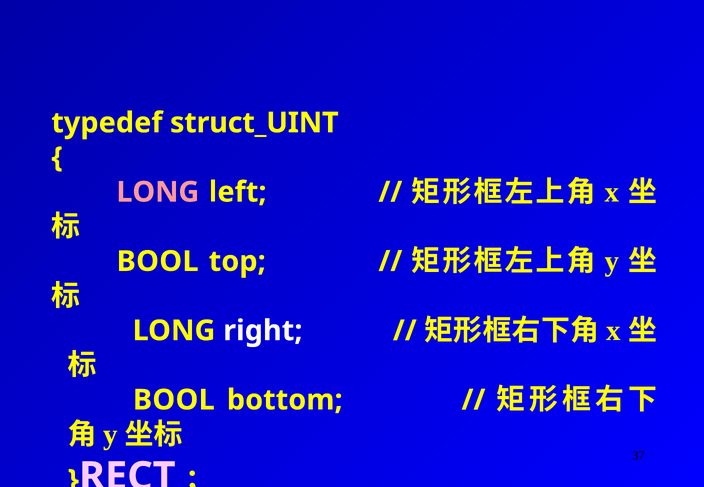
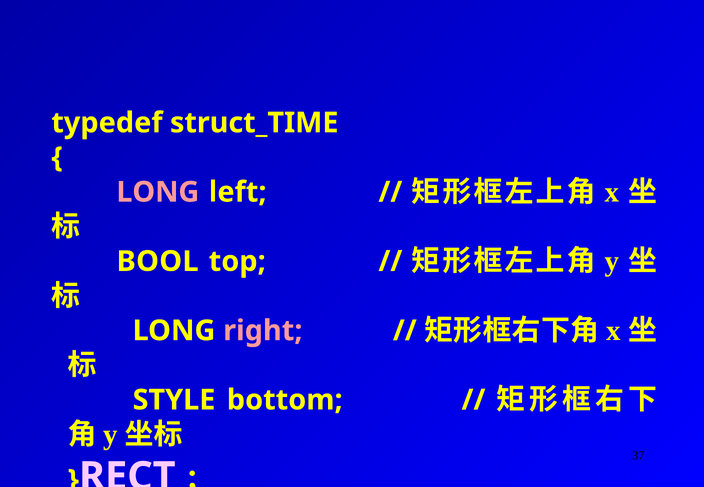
struct_UINT: struct_UINT -> struct_TIME
right colour: white -> pink
BOOL at (174, 400): BOOL -> STYLE
